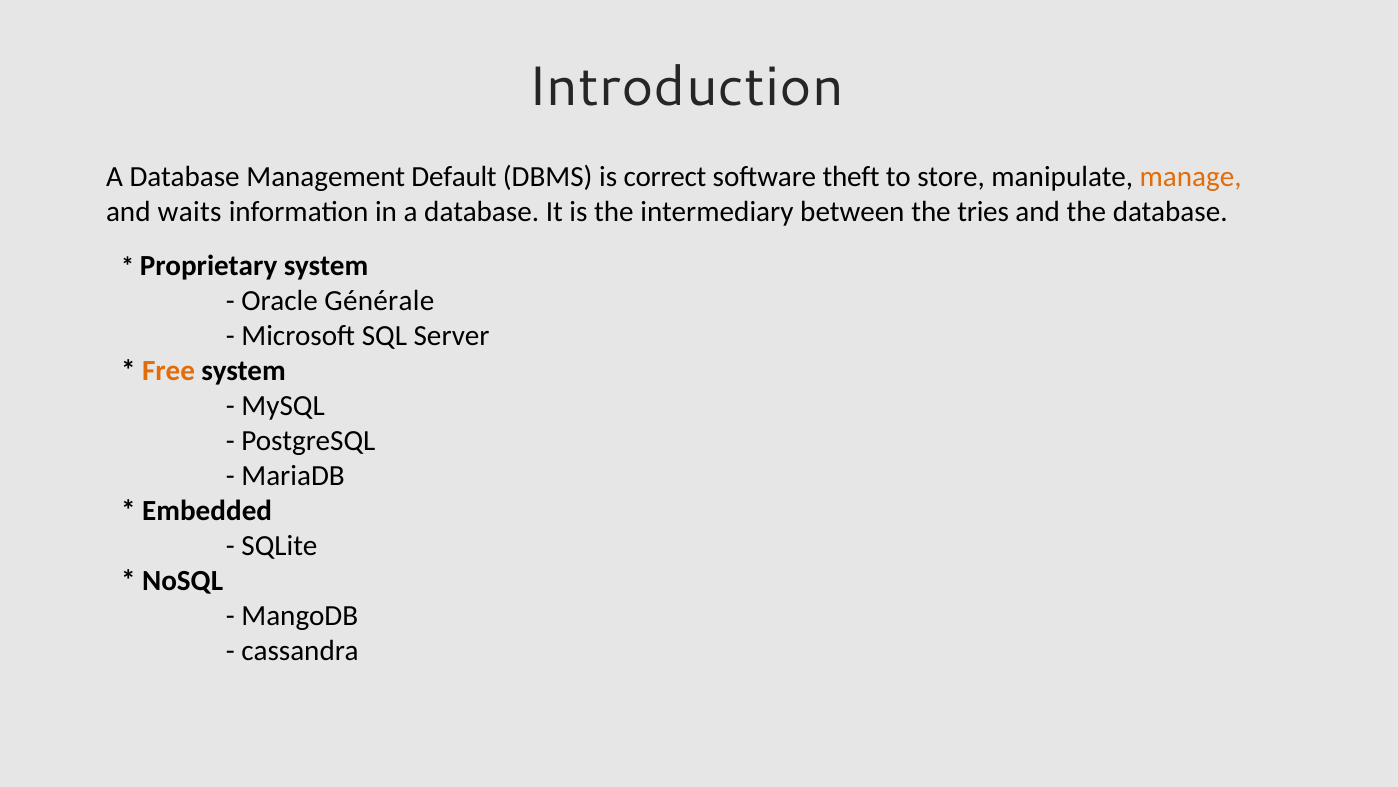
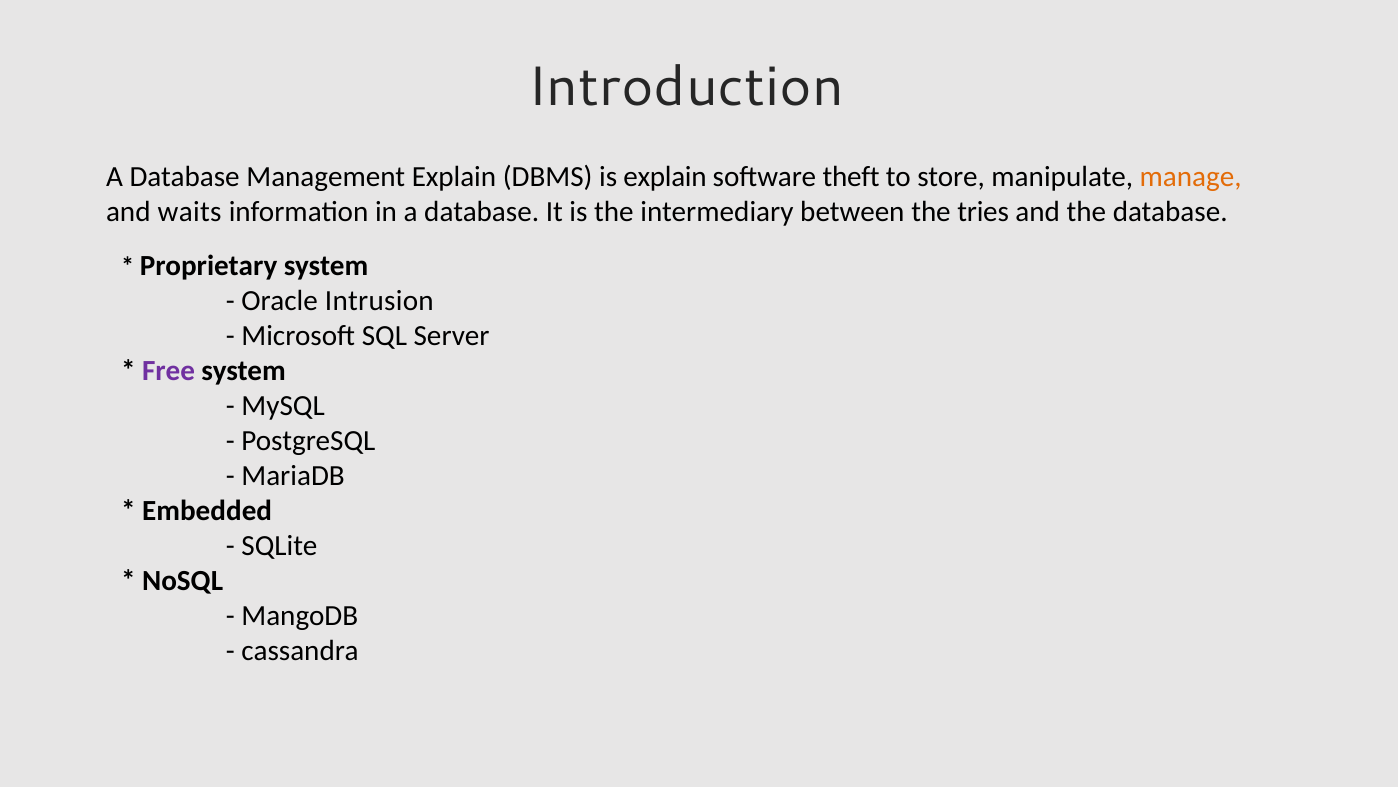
Management Default: Default -> Explain
is correct: correct -> explain
Générale: Générale -> Intrusion
Free colour: orange -> purple
